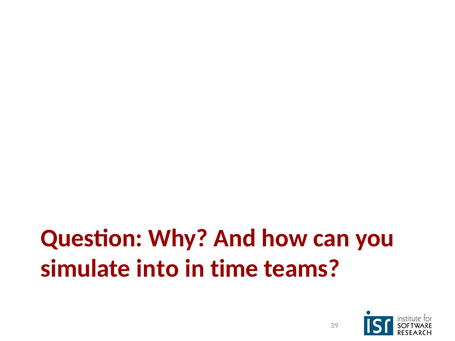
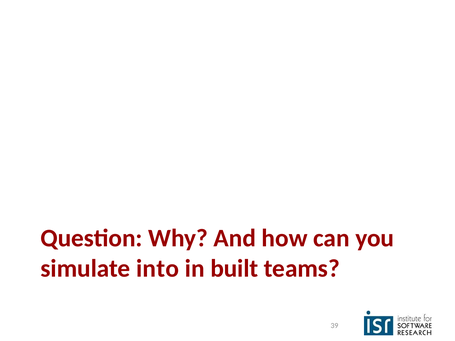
time: time -> built
